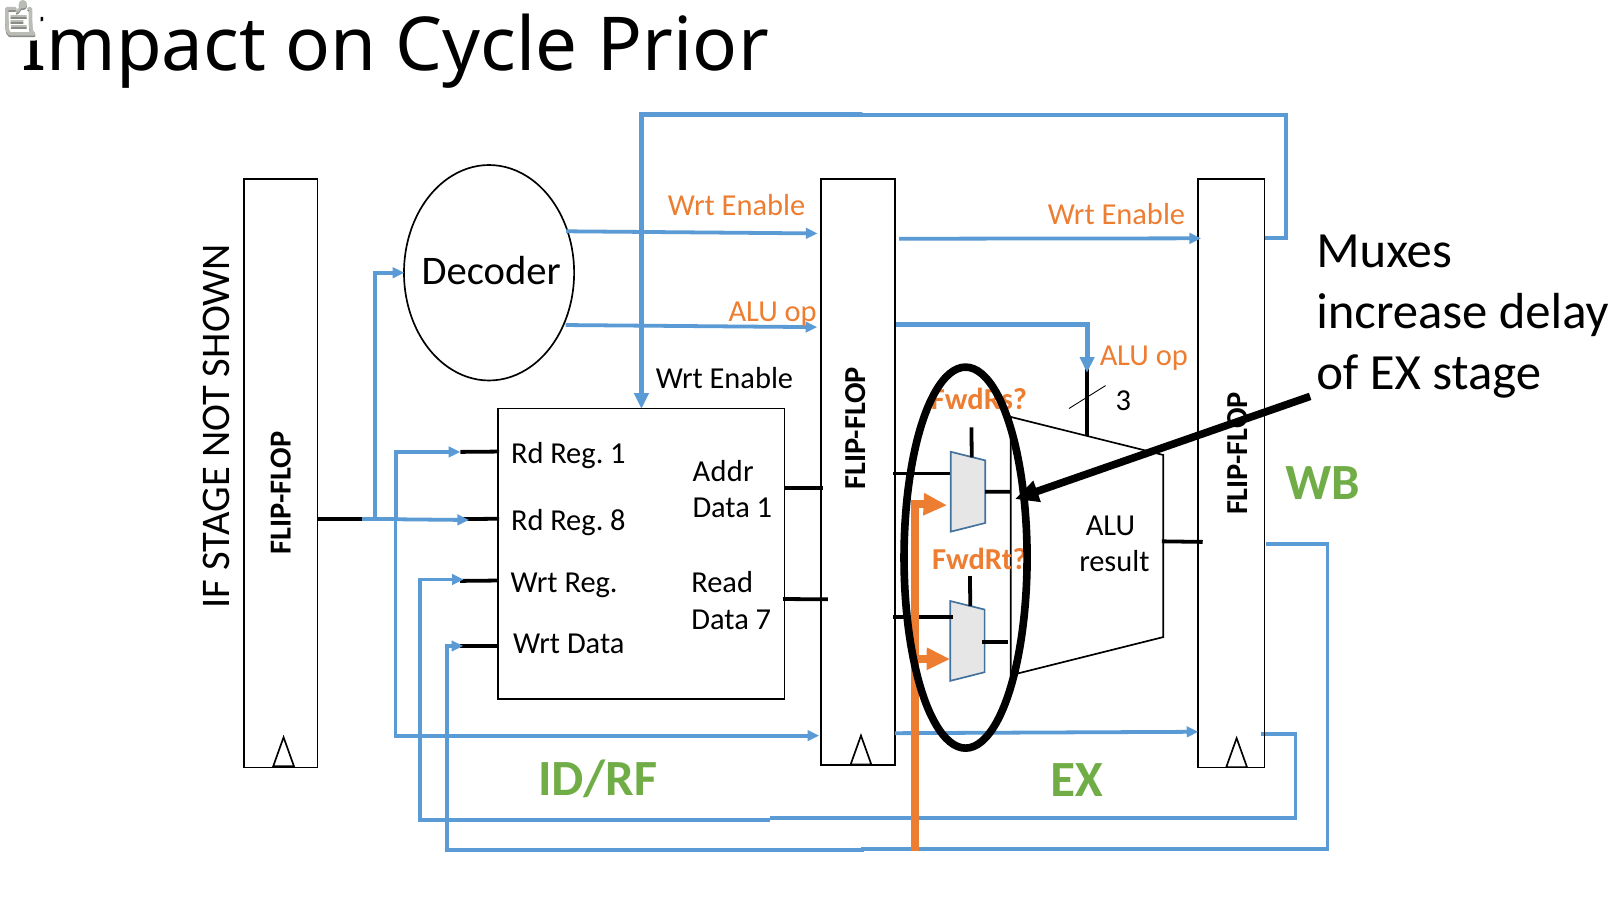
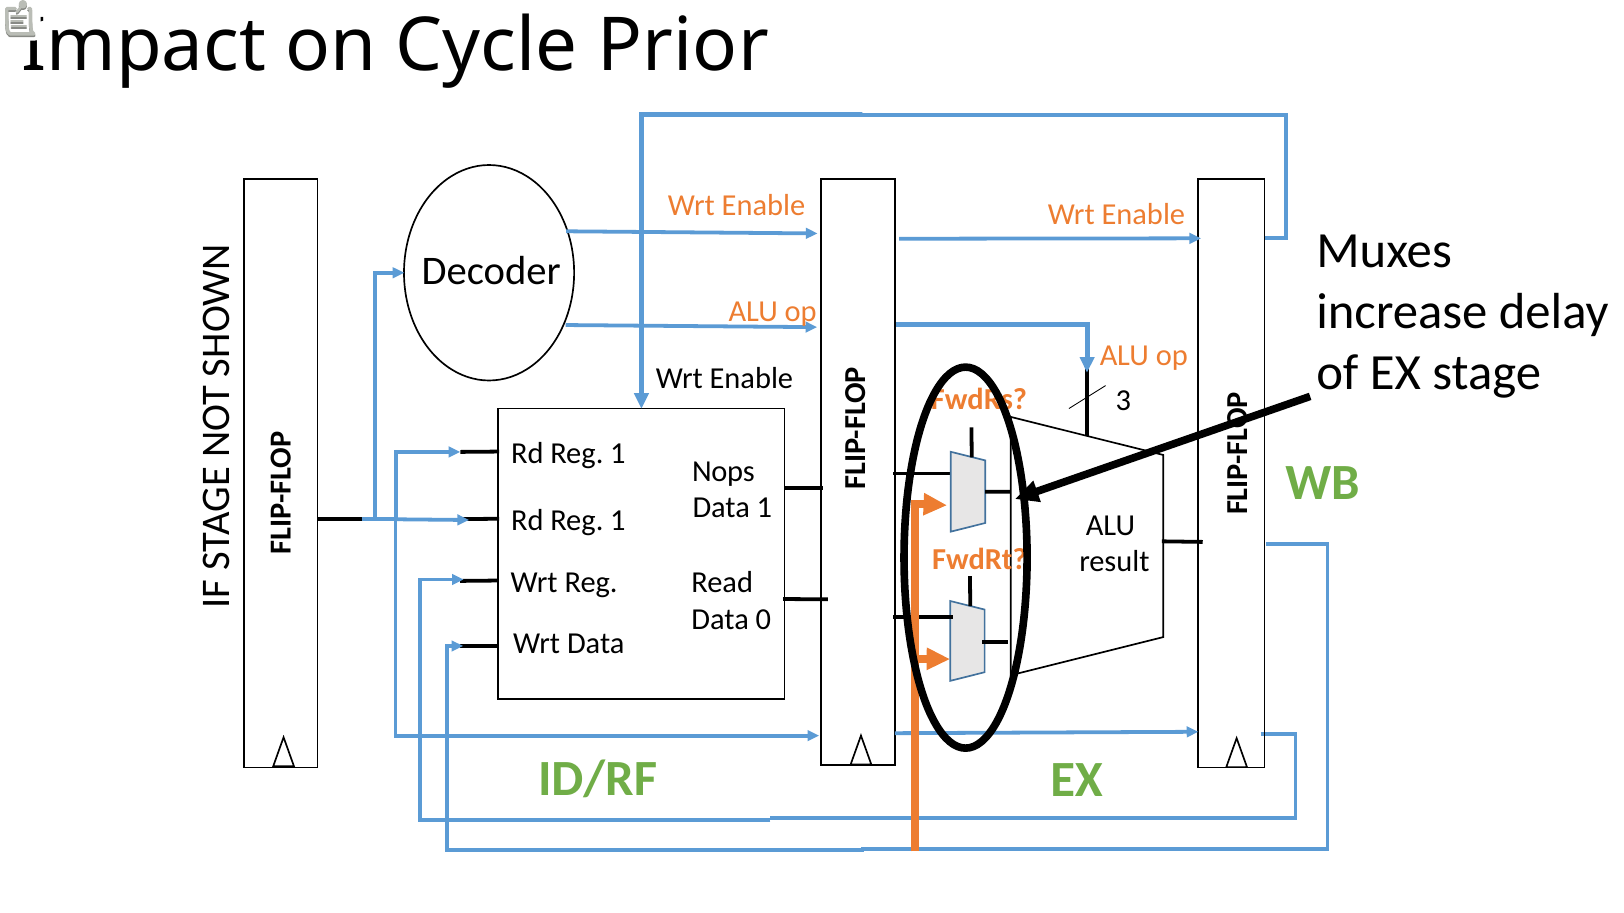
Addr: Addr -> Nops
8 at (618, 521): 8 -> 1
7: 7 -> 0
